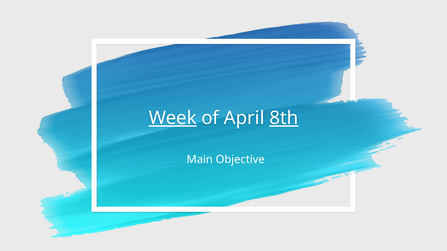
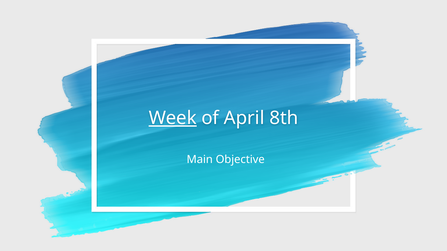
8th underline: present -> none
